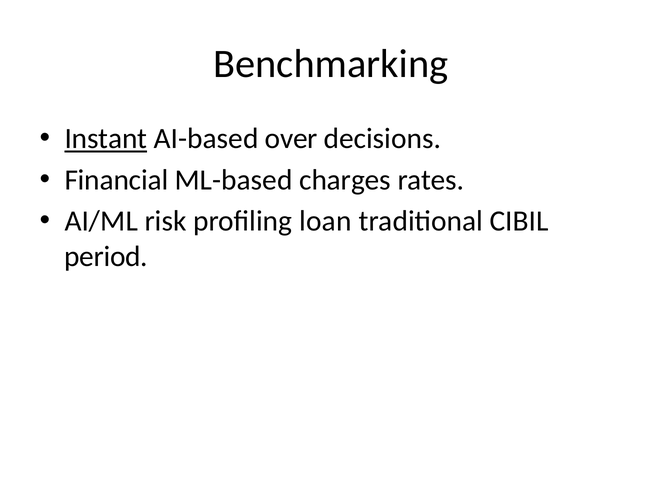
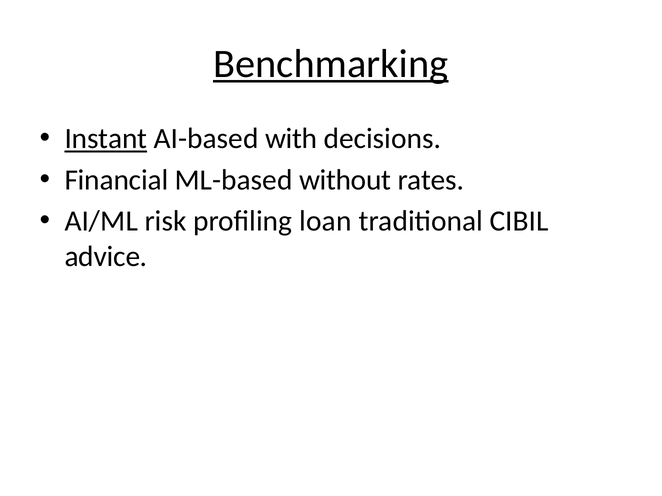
Benchmarking underline: none -> present
over: over -> with
charges: charges -> without
period: period -> advice
